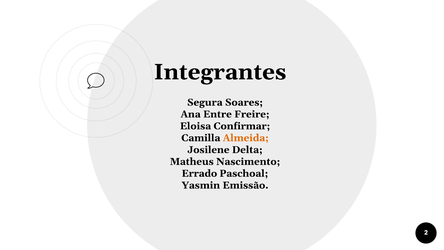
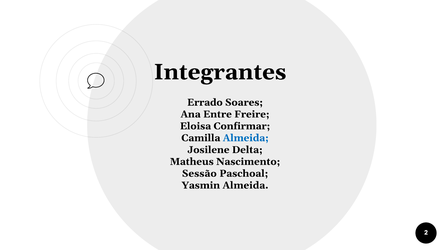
Segura: Segura -> Errado
Almeida at (246, 138) colour: orange -> blue
Errado: Errado -> Sessão
Yasmin Emissão: Emissão -> Almeida
